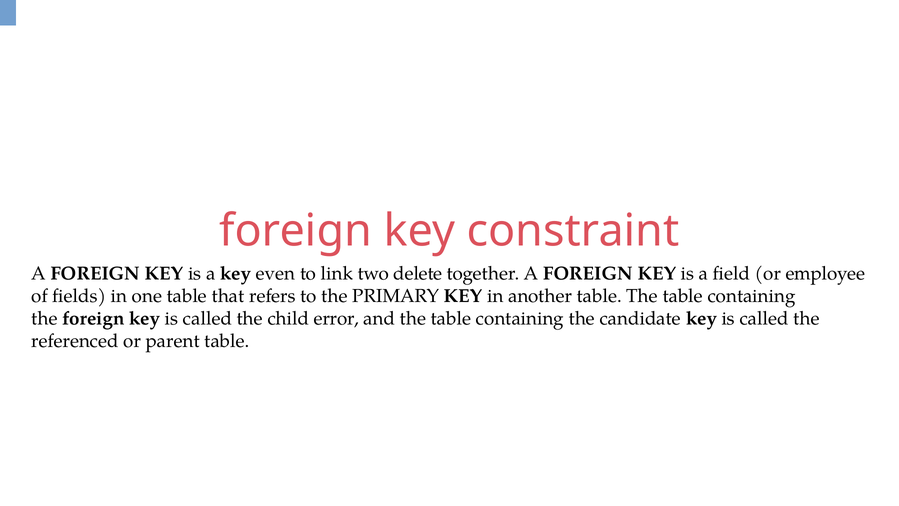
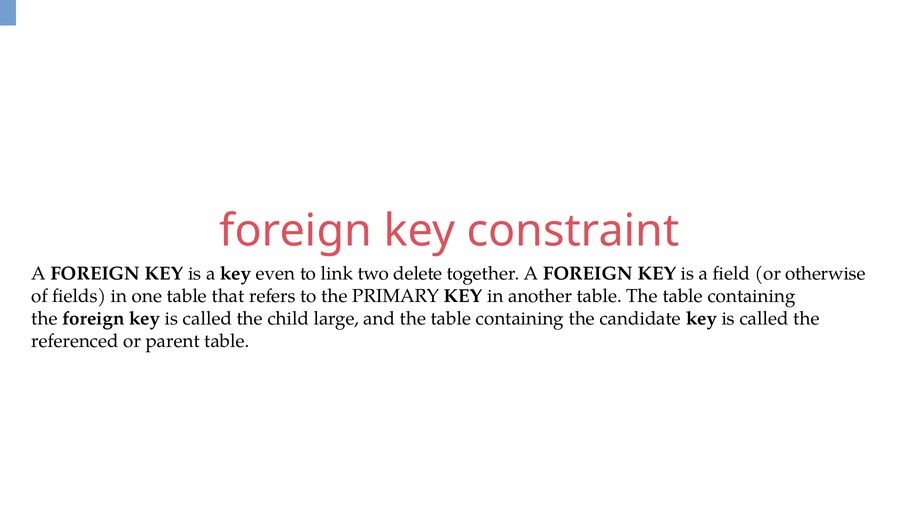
employee: employee -> otherwise
error: error -> large
